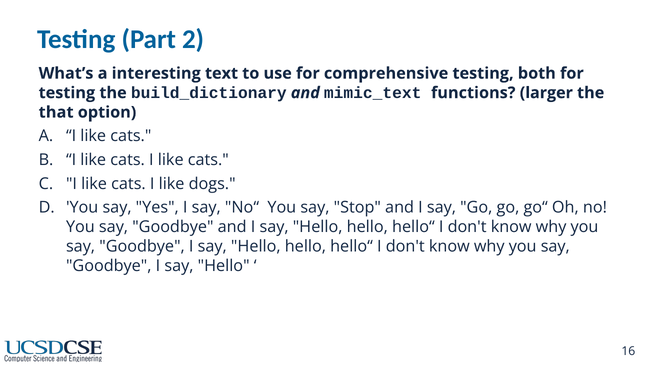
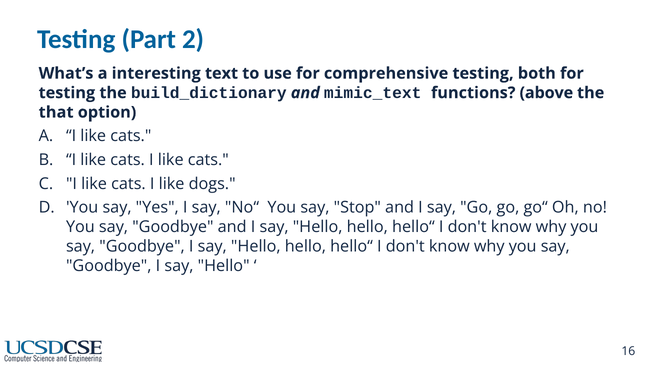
larger: larger -> above
